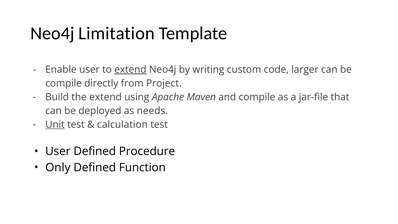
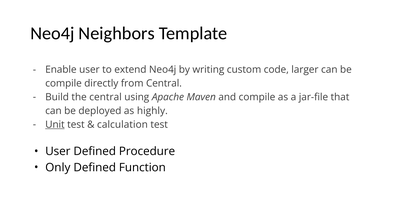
Limitation: Limitation -> Neighbors
extend at (130, 70) underline: present -> none
from Project: Project -> Central
the extend: extend -> central
needs: needs -> highly
